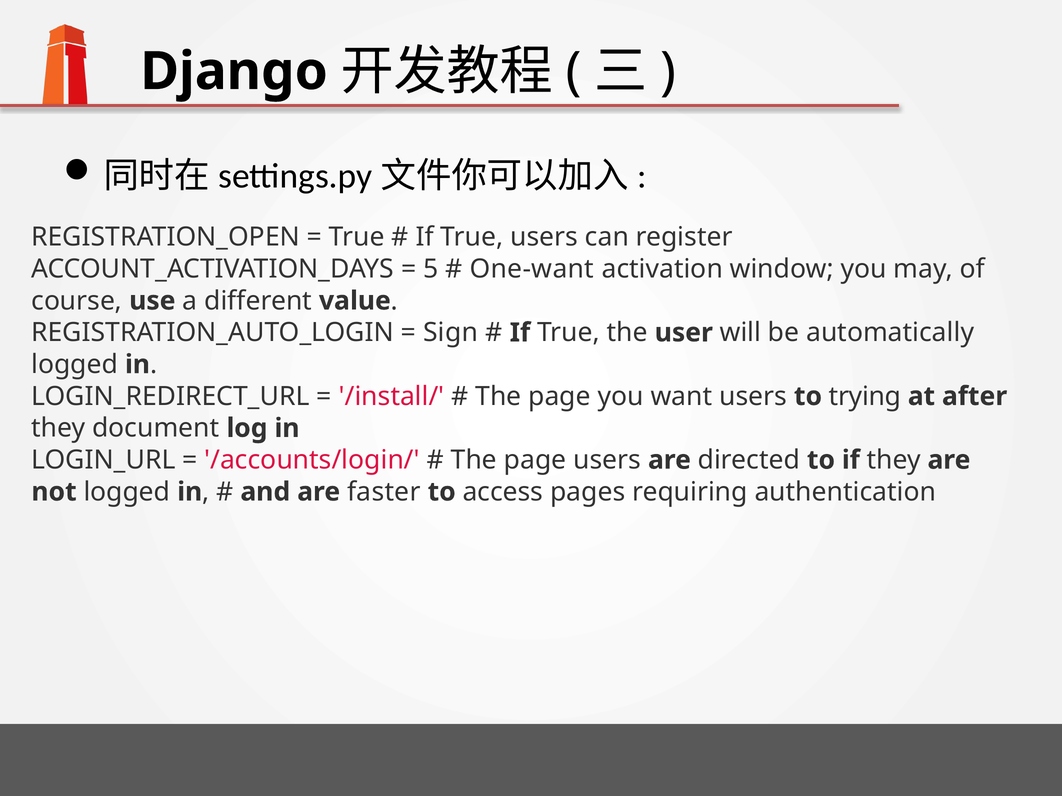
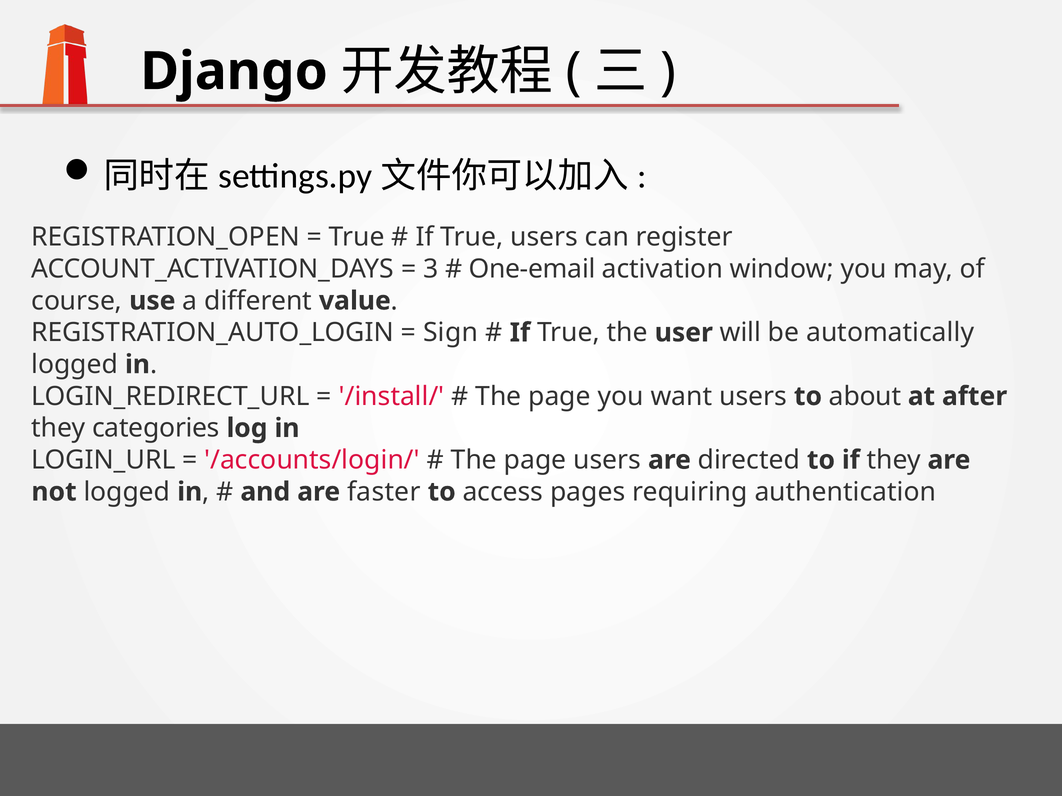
5: 5 -> 3
One-want: One-want -> One-email
trying: trying -> about
document: document -> categories
